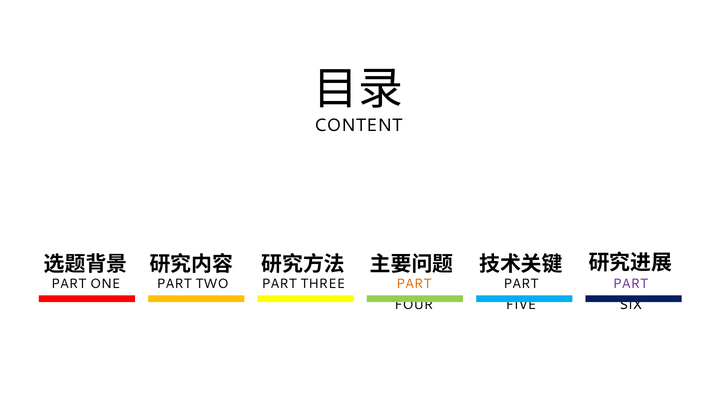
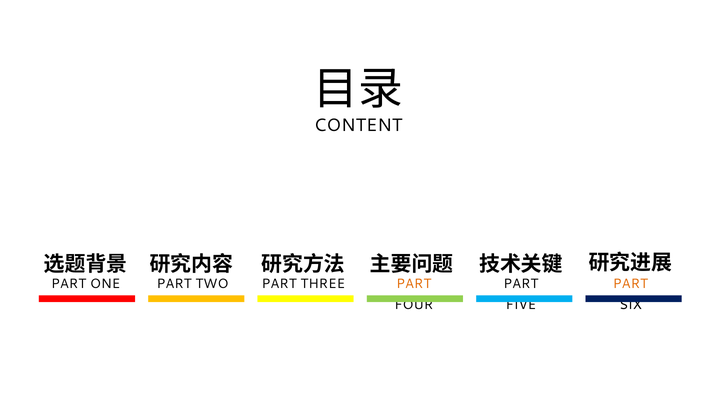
PART at (630, 284) colour: purple -> orange
